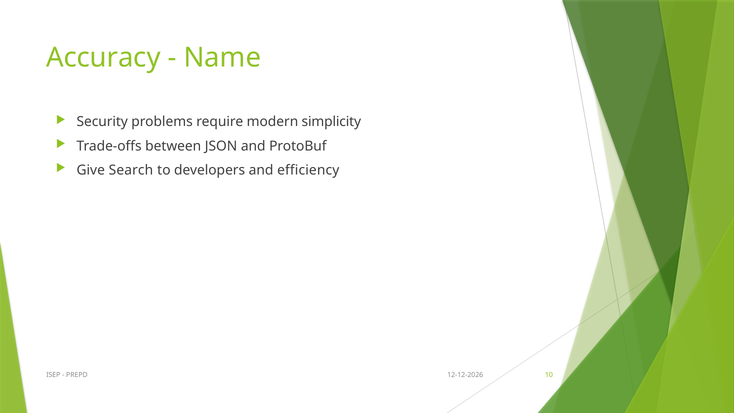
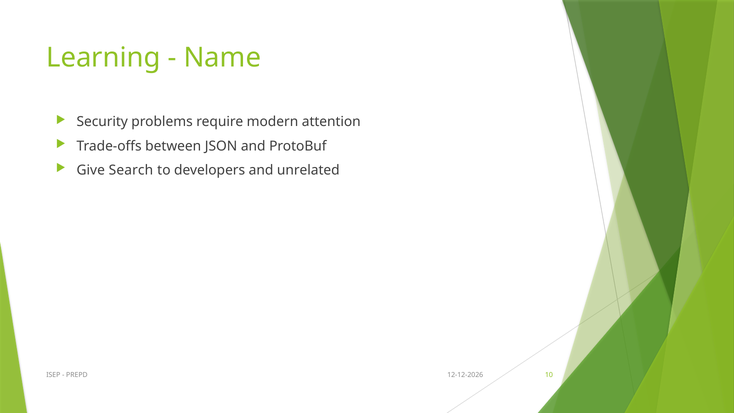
Accuracy: Accuracy -> Learning
simplicity: simplicity -> attention
efficiency: efficiency -> unrelated
